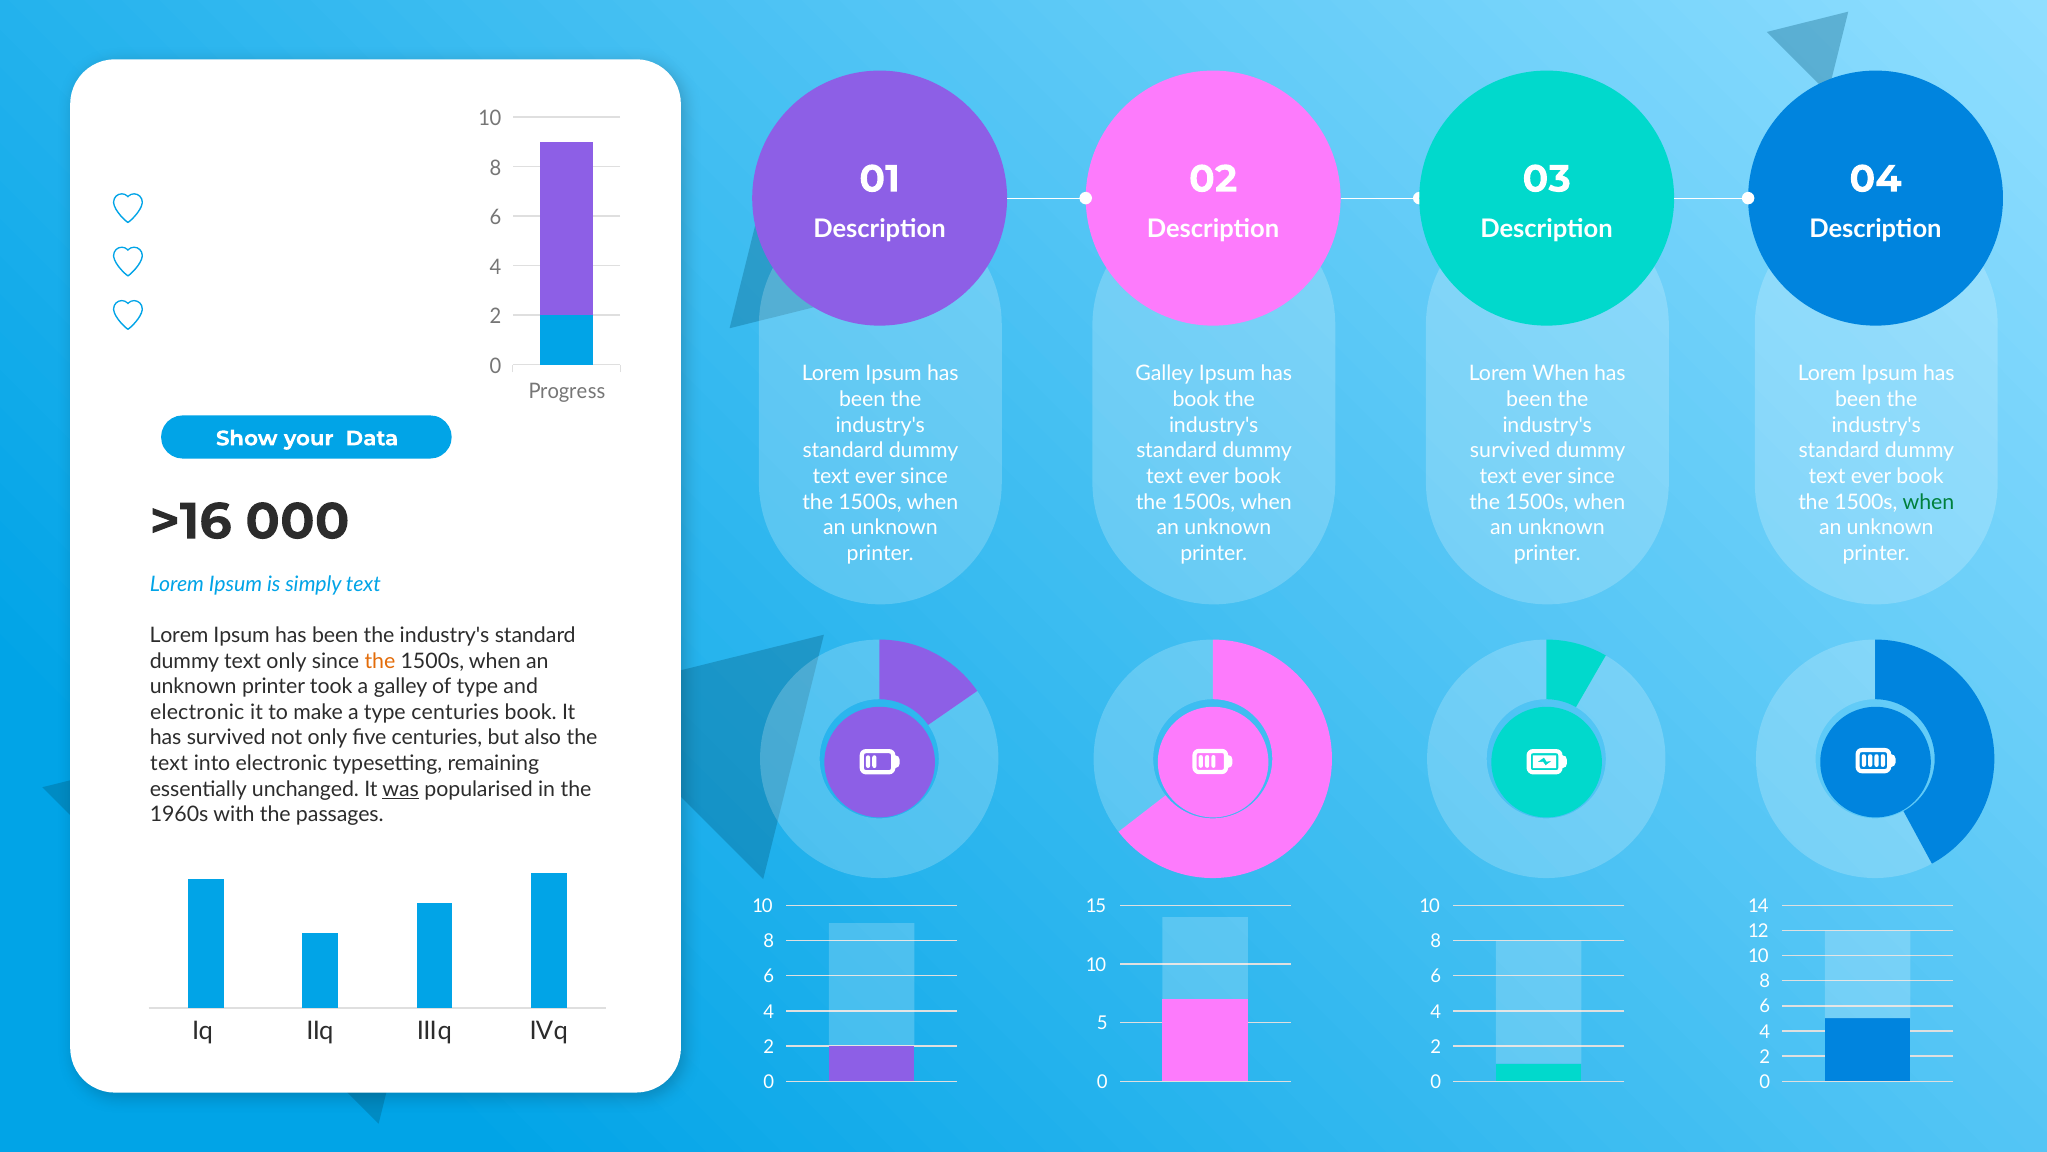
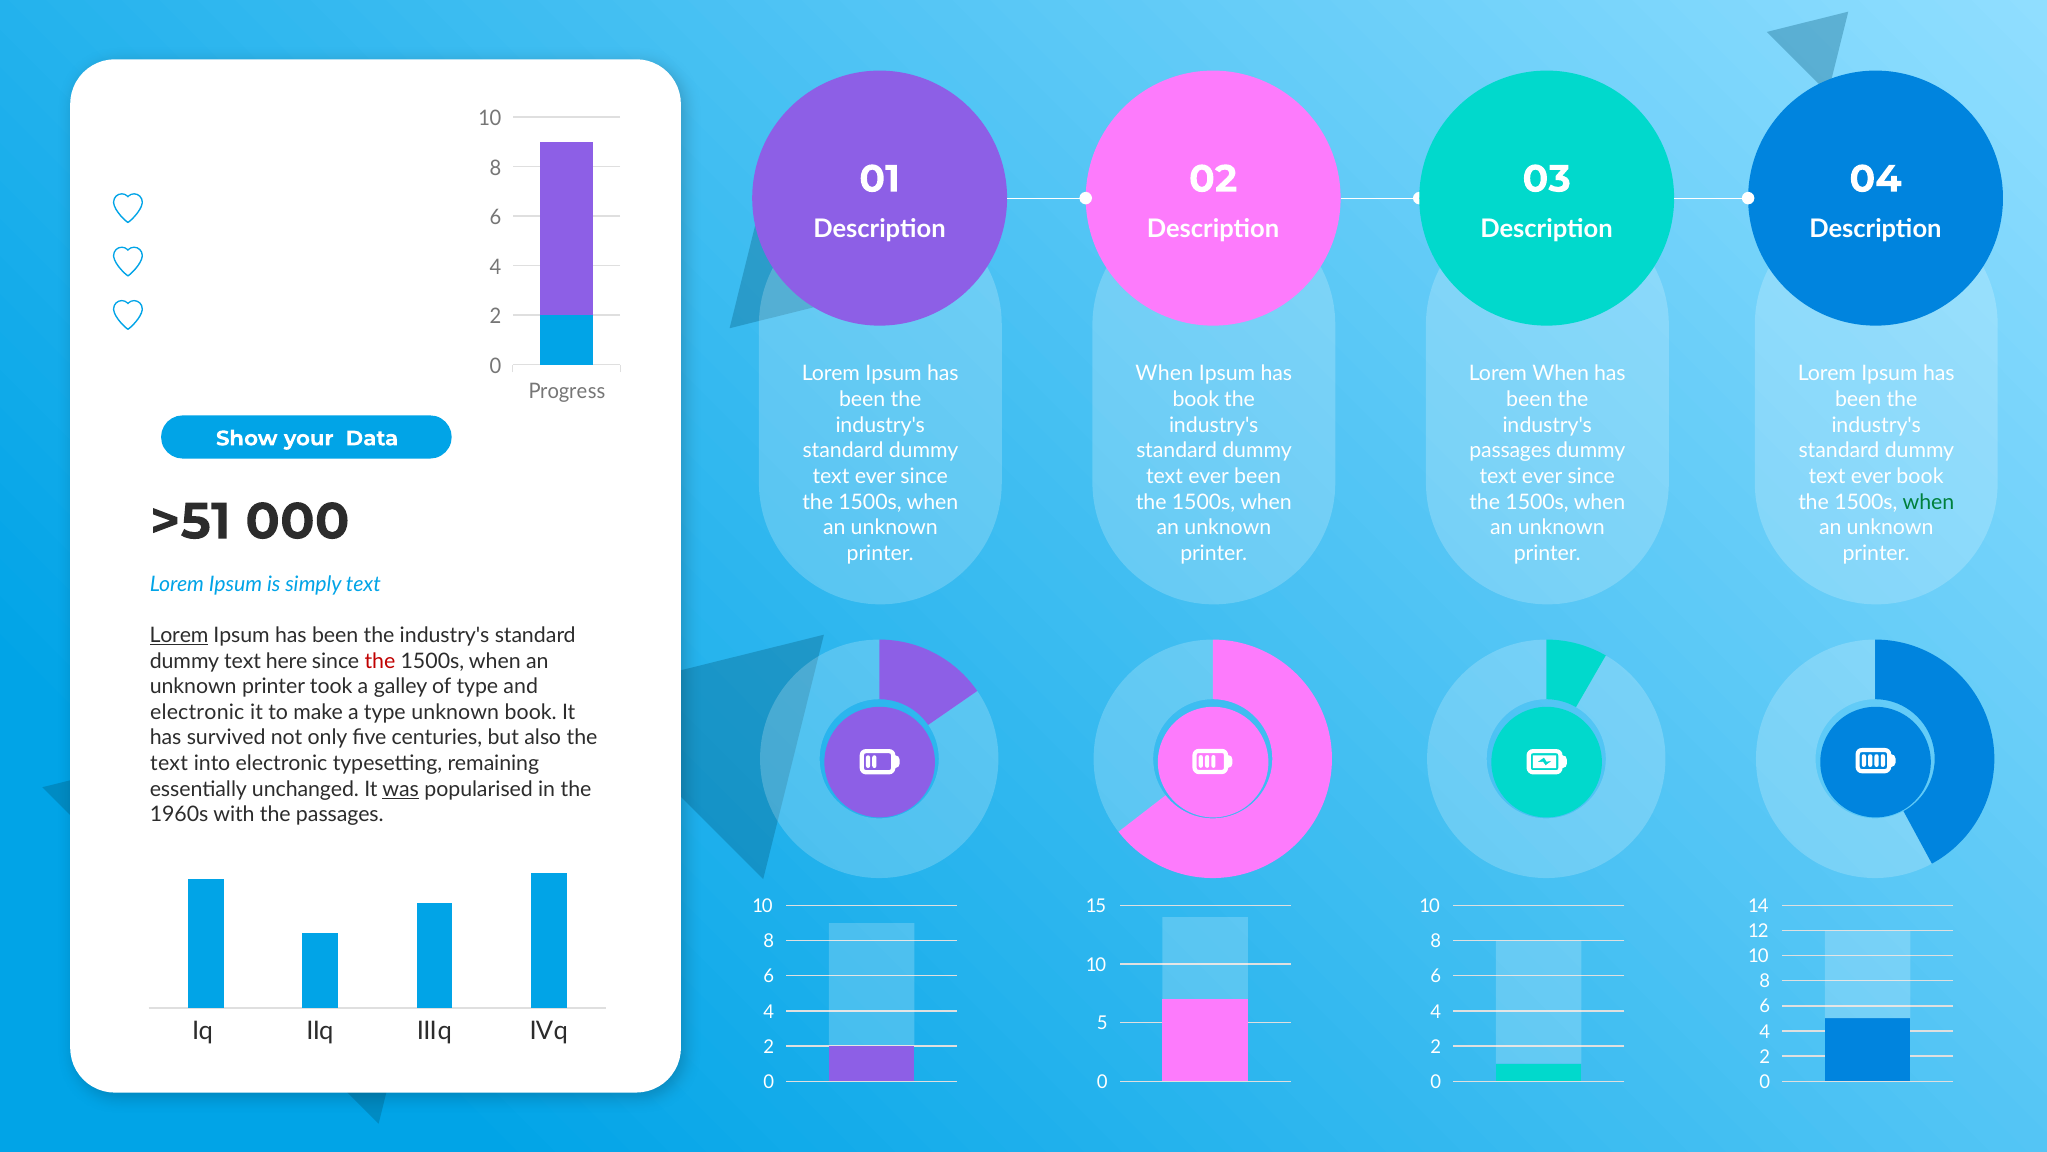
Galley at (1165, 374): Galley -> When
survived at (1510, 451): survived -> passages
book at (1258, 476): book -> been
>16: >16 -> >51
Lorem at (179, 635) underline: none -> present
text only: only -> here
the at (380, 661) colour: orange -> red
type centuries: centuries -> unknown
